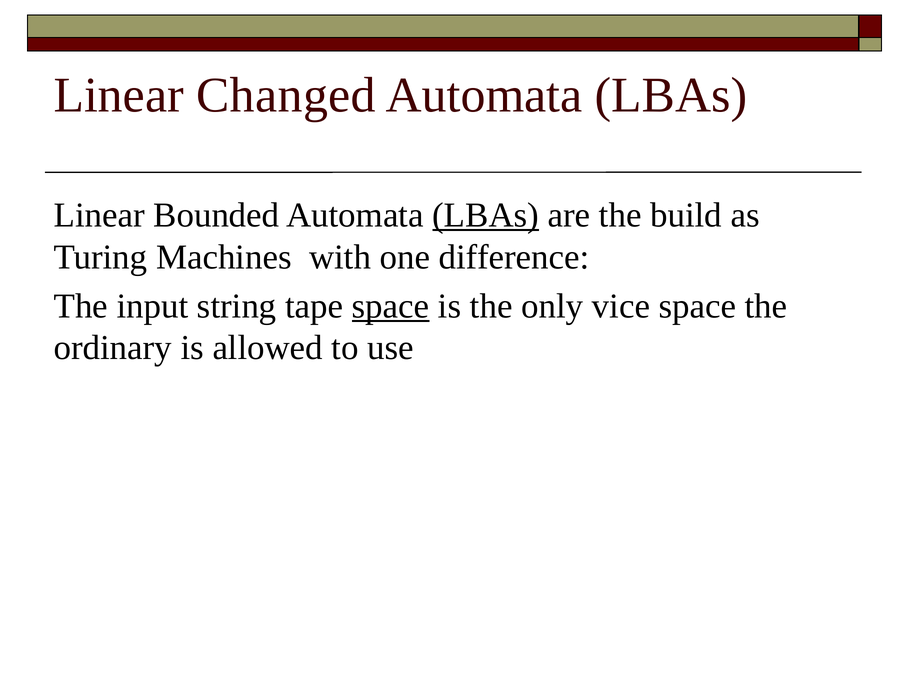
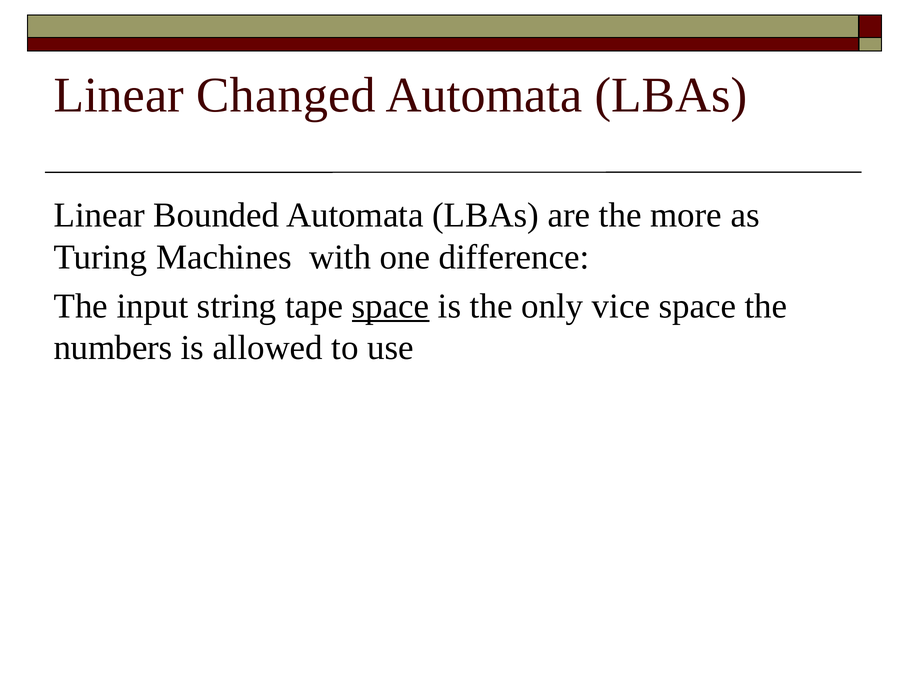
LBAs at (486, 215) underline: present -> none
build: build -> more
ordinary: ordinary -> numbers
